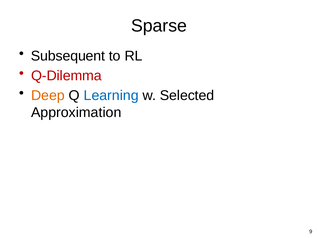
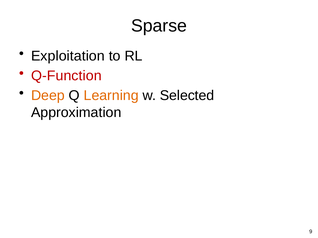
Subsequent: Subsequent -> Exploitation
Q-Dilemma: Q-Dilemma -> Q-Function
Learning colour: blue -> orange
